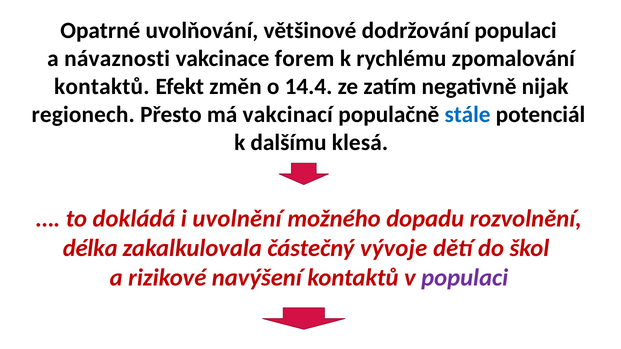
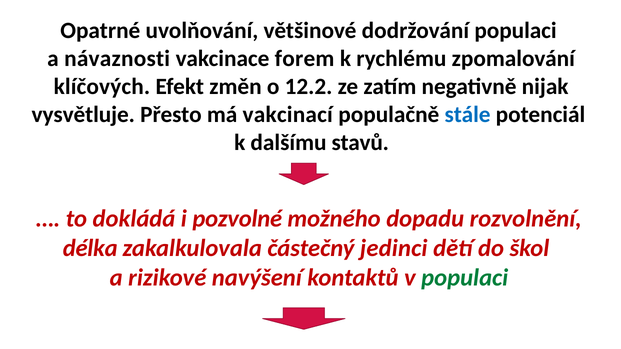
kontaktů at (102, 87): kontaktů -> klíčových
14.4: 14.4 -> 12.2
regionech: regionech -> vysvětluje
klesá: klesá -> stavů
uvolnění: uvolnění -> pozvolné
vývoje: vývoje -> jedinci
populaci at (465, 278) colour: purple -> green
